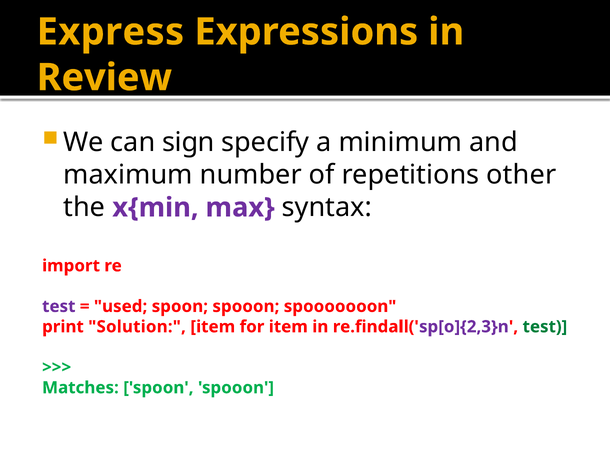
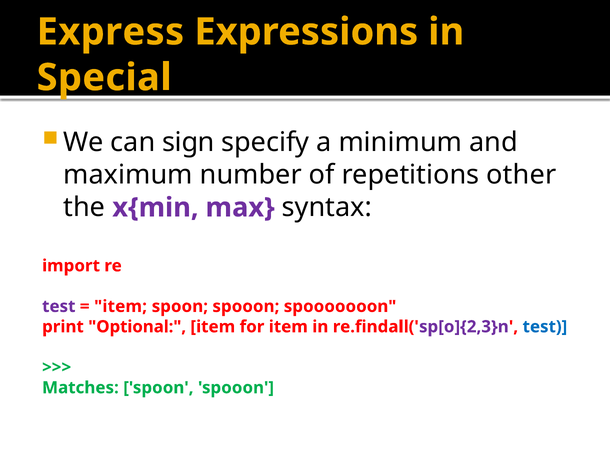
Review: Review -> Special
used at (121, 307): used -> item
Solution: Solution -> Optional
test at (545, 327) colour: green -> blue
